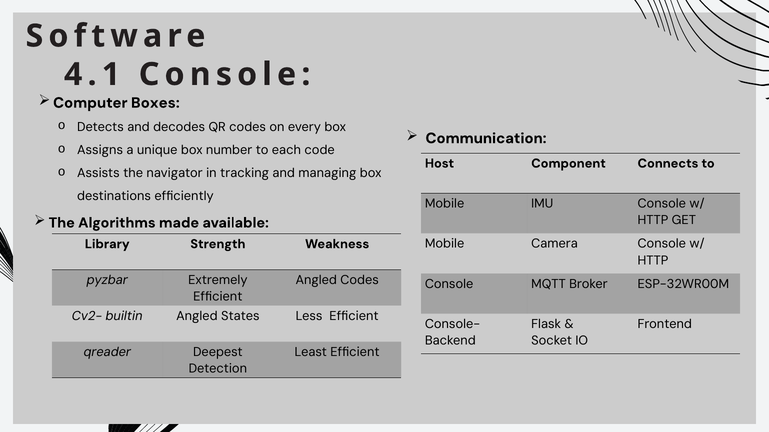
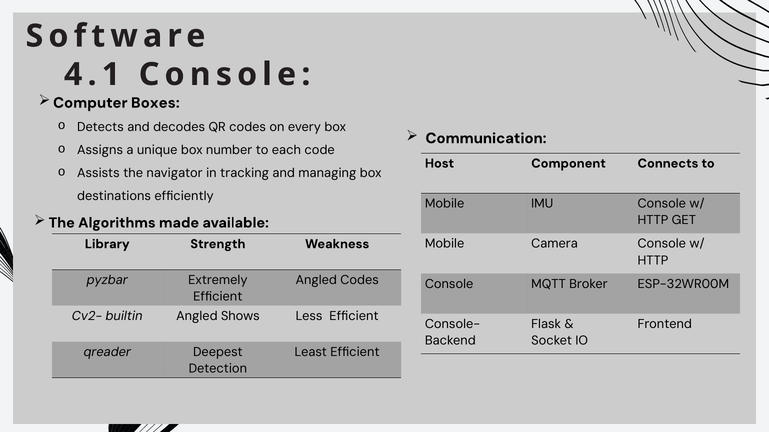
States: States -> Shows
